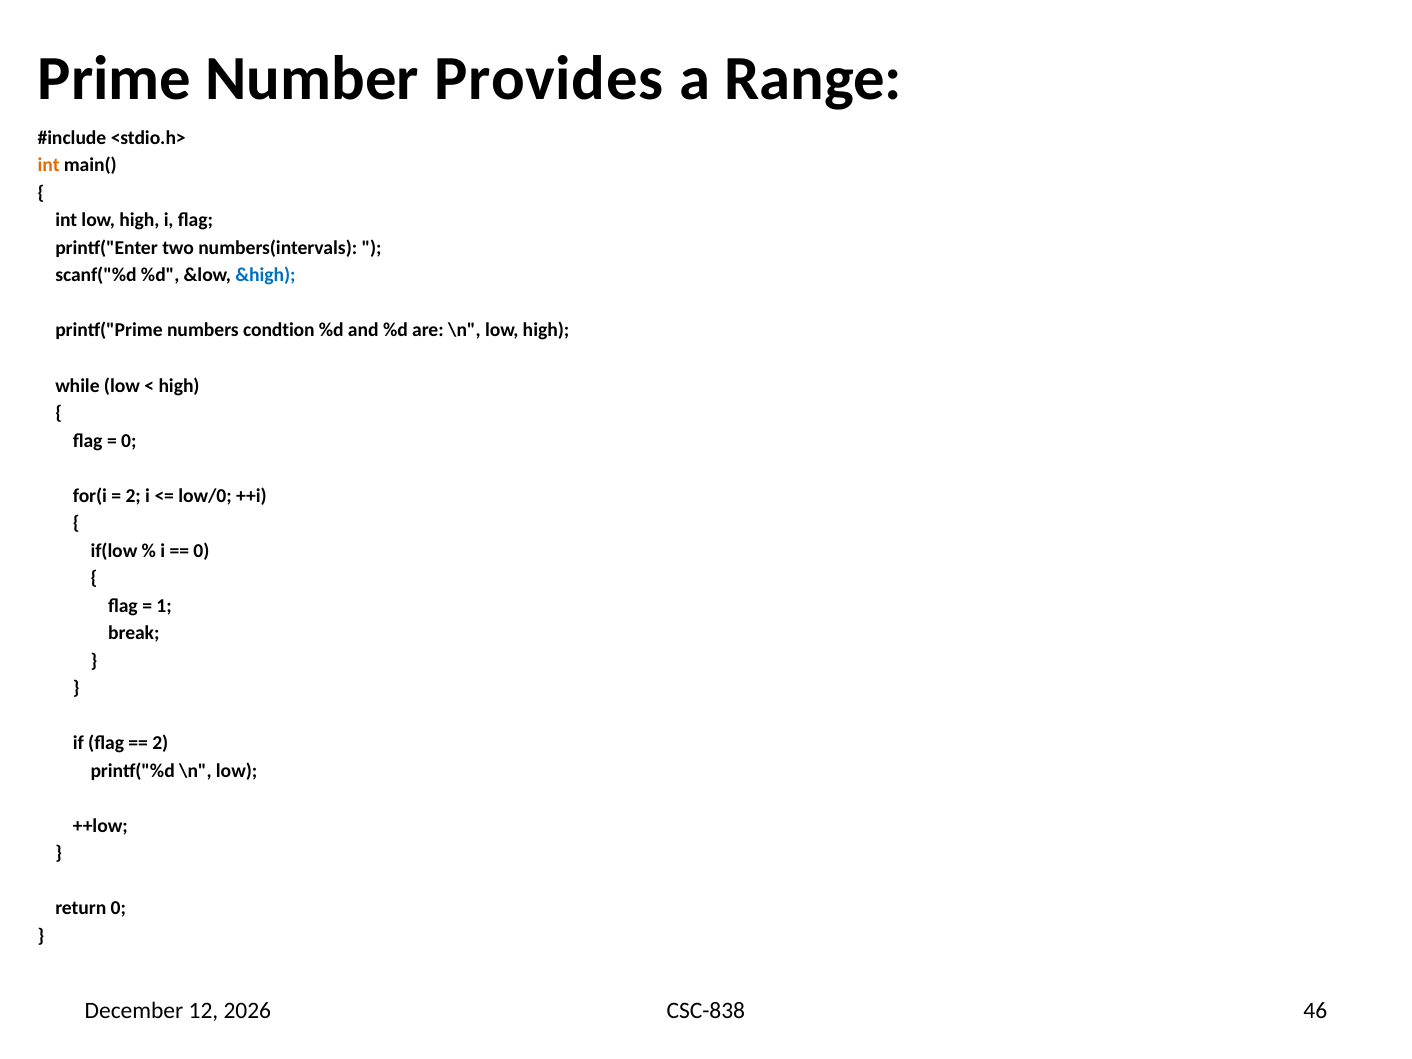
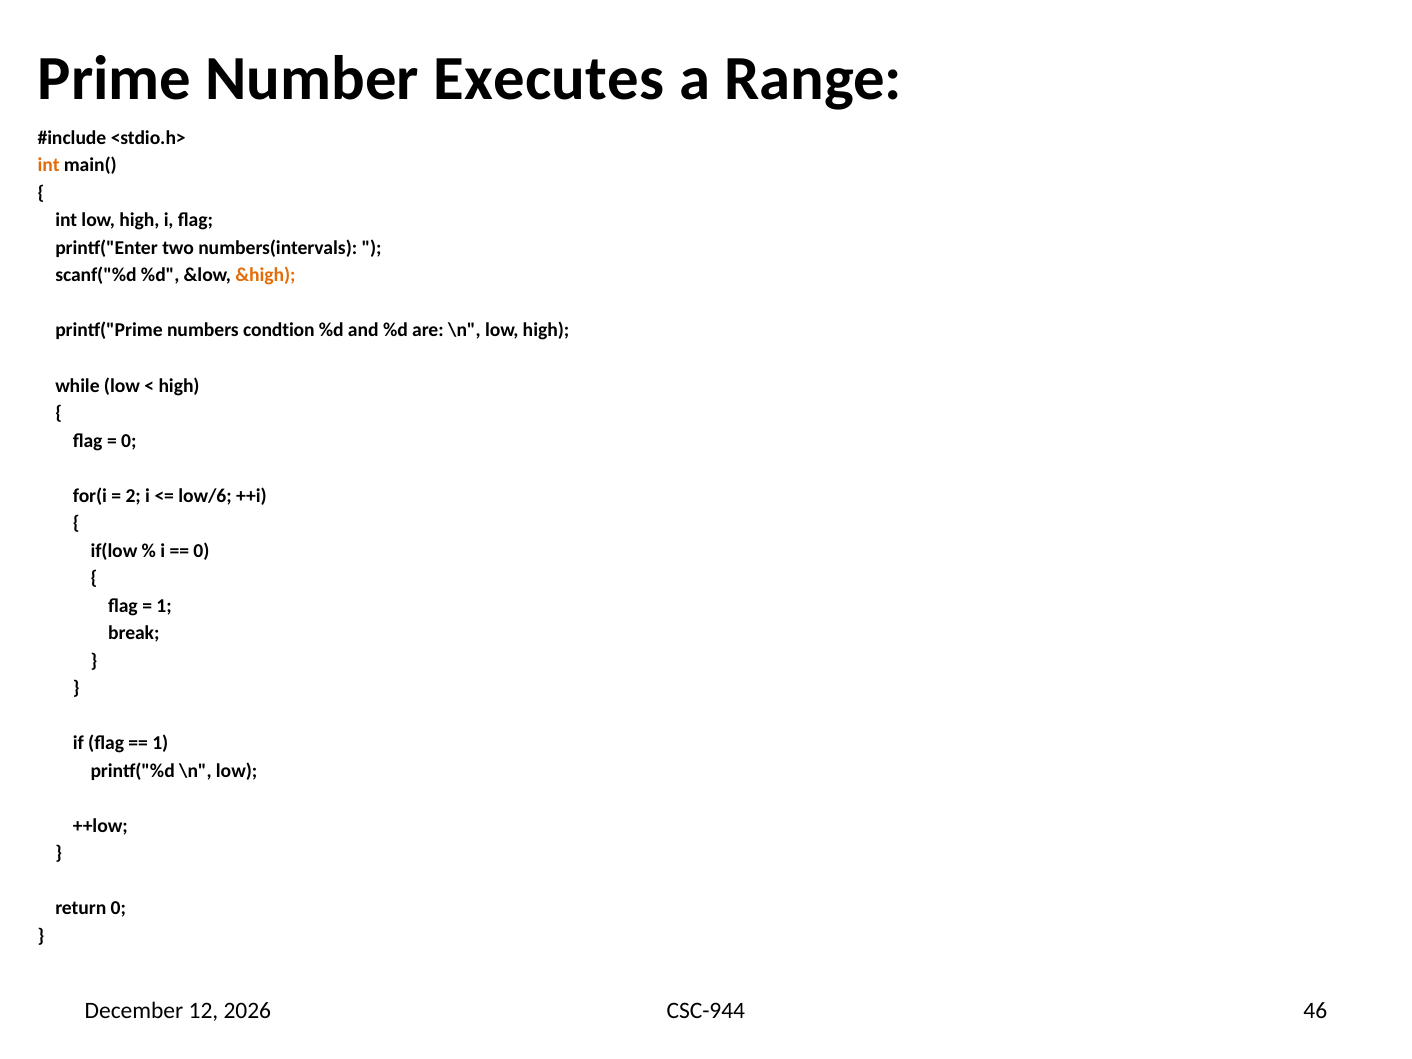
Provides: Provides -> Executes
&high colour: blue -> orange
low/0: low/0 -> low/6
2 at (160, 743): 2 -> 1
CSC-838: CSC-838 -> CSC-944
